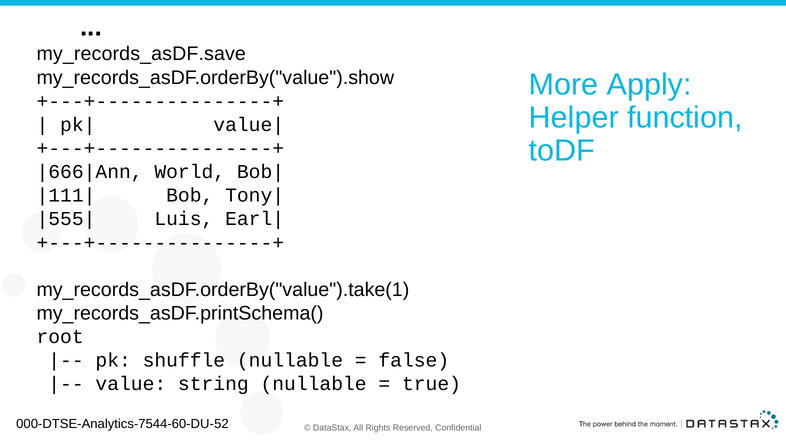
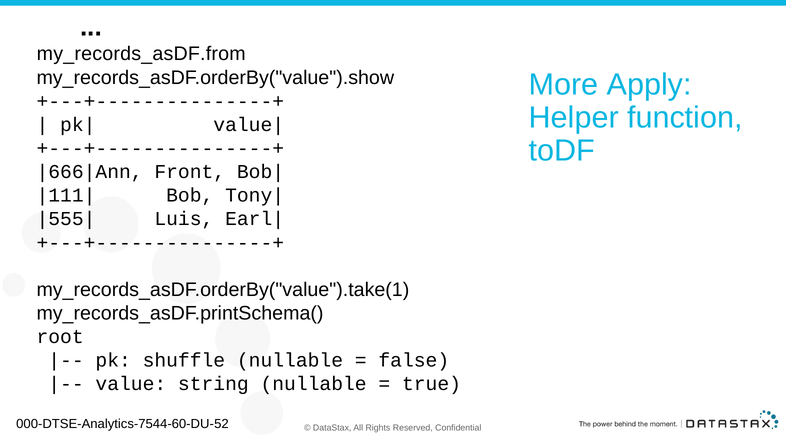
my_records_asDF.save: my_records_asDF.save -> my_records_asDF.from
World: World -> Front
